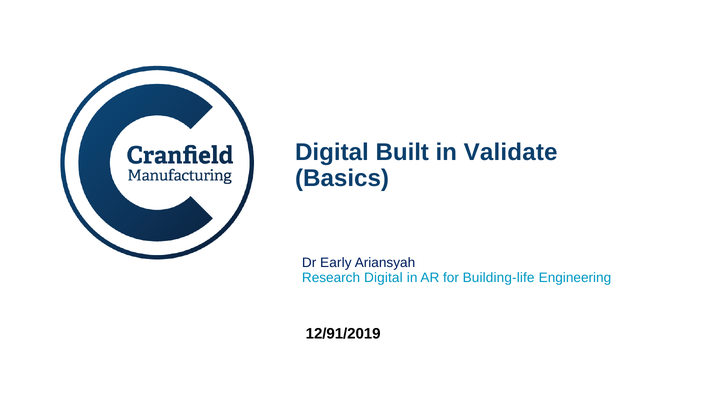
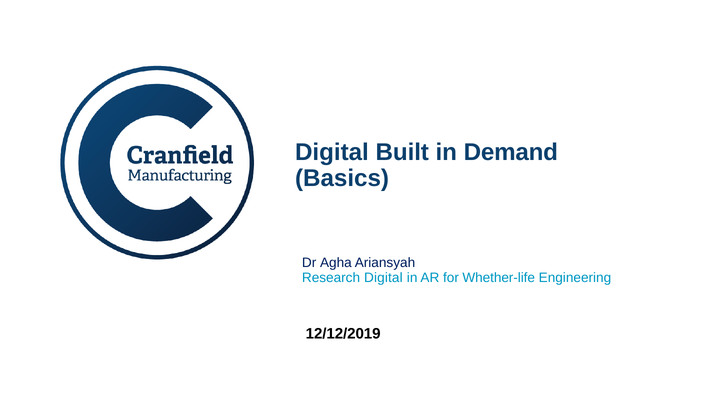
Validate: Validate -> Demand
Early: Early -> Agha
Building-life: Building-life -> Whether-life
12/91/2019: 12/91/2019 -> 12/12/2019
